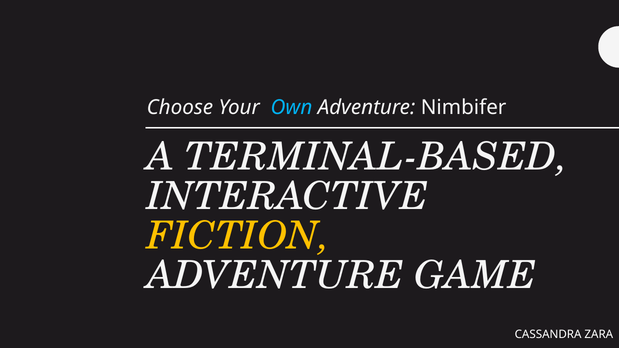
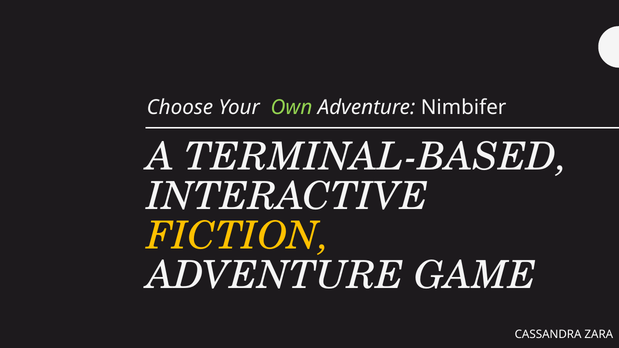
Own colour: light blue -> light green
